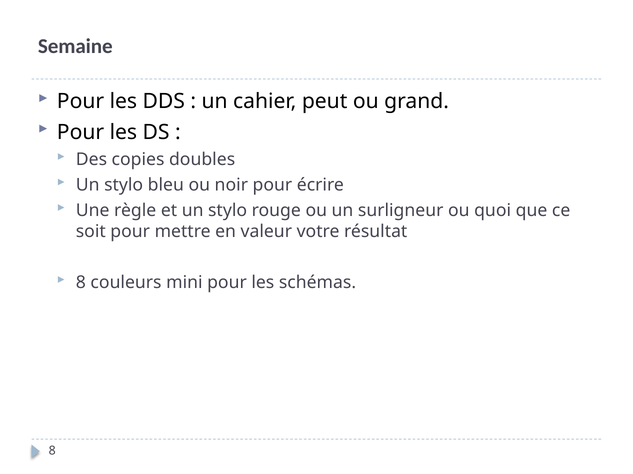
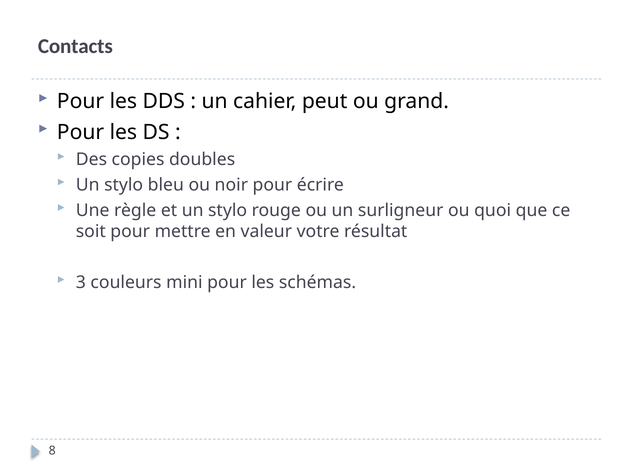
Semaine: Semaine -> Contacts
8 at (81, 283): 8 -> 3
